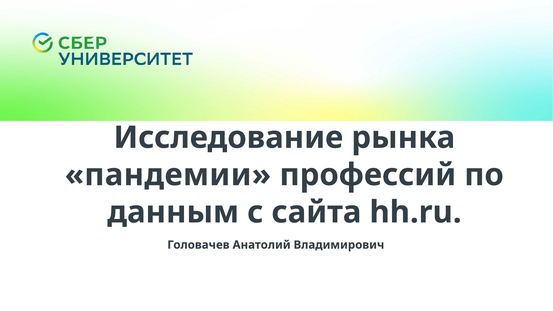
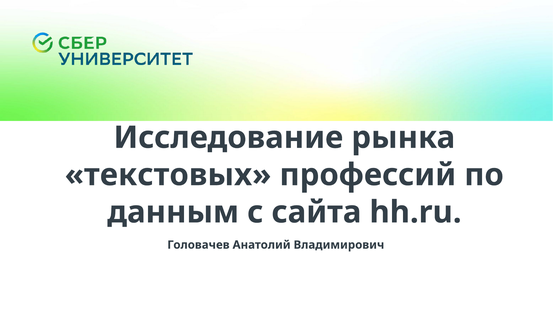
пандемии: пандемии -> текстовых
